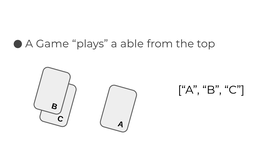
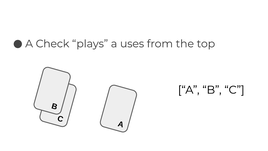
Game: Game -> Check
able: able -> uses
